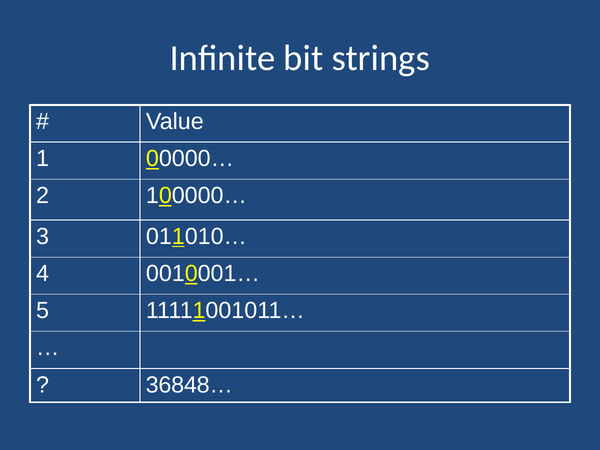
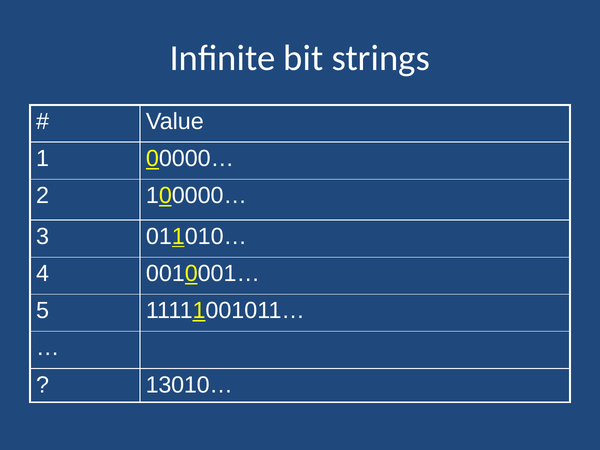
36848…: 36848… -> 13010…
